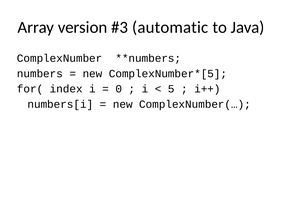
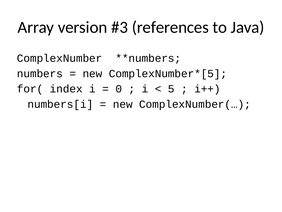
automatic: automatic -> references
